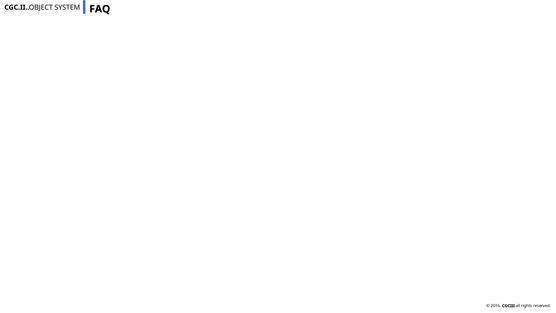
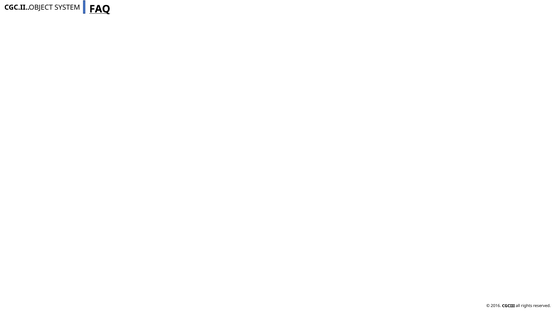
FAQ underline: none -> present
